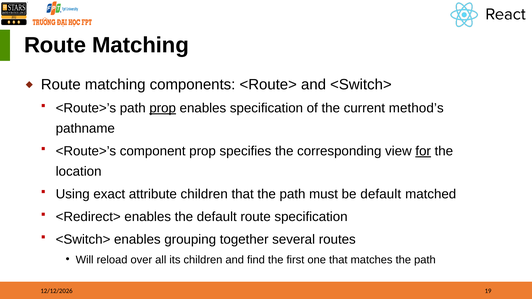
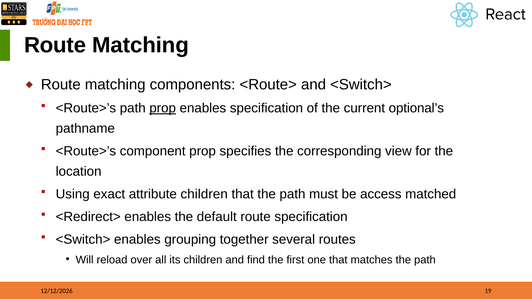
method’s: method’s -> optional’s
for underline: present -> none
be default: default -> access
